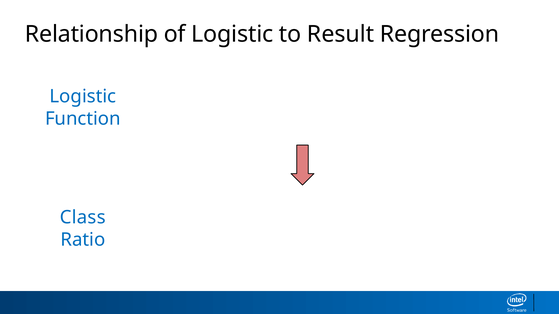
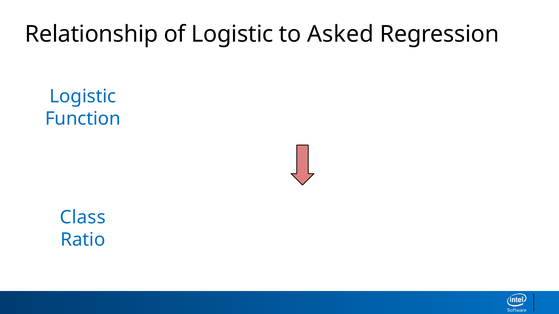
Result: Result -> Asked
